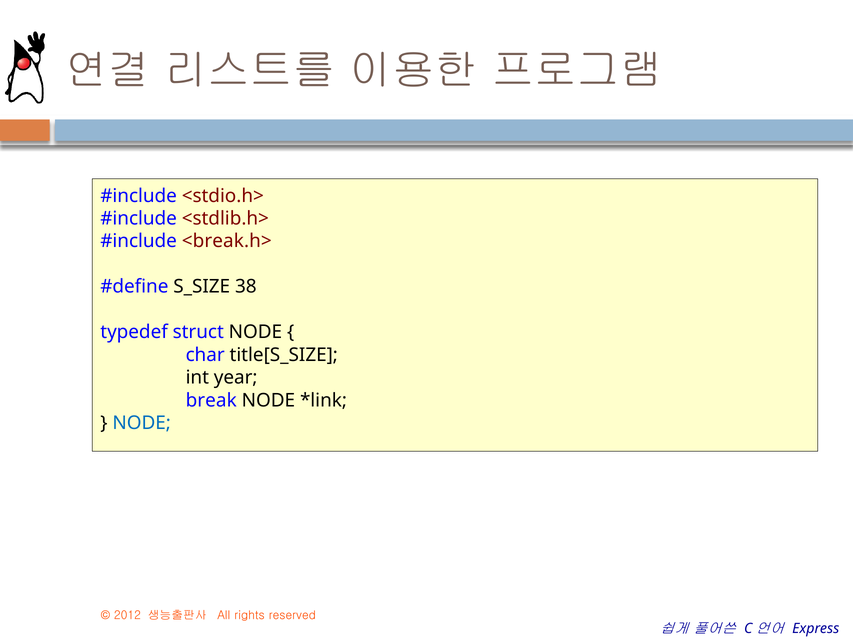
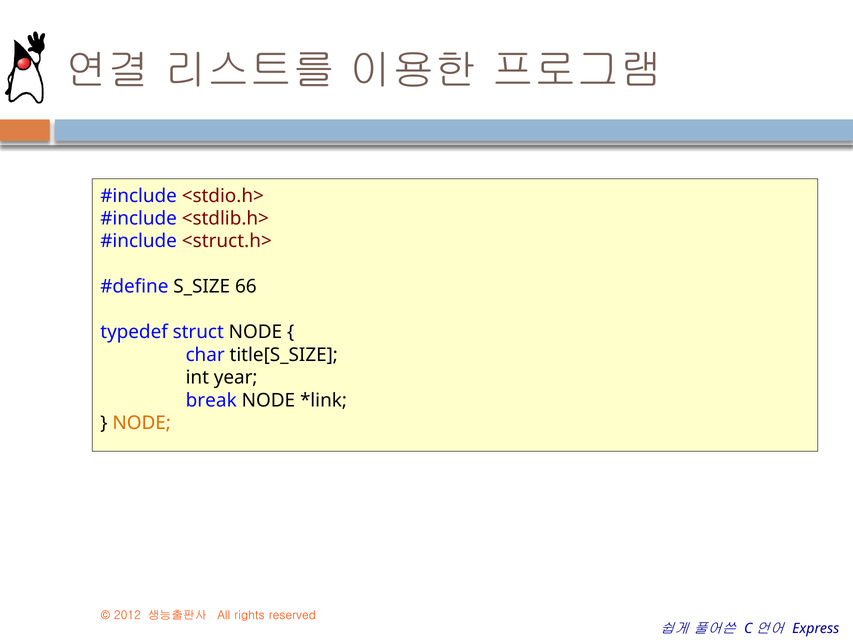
<break.h>: <break.h> -> <struct.h>
38: 38 -> 66
NODE at (142, 423) colour: blue -> orange
